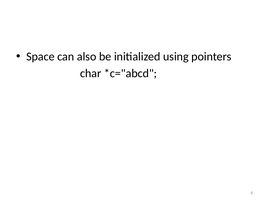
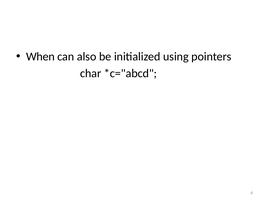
Space: Space -> When
